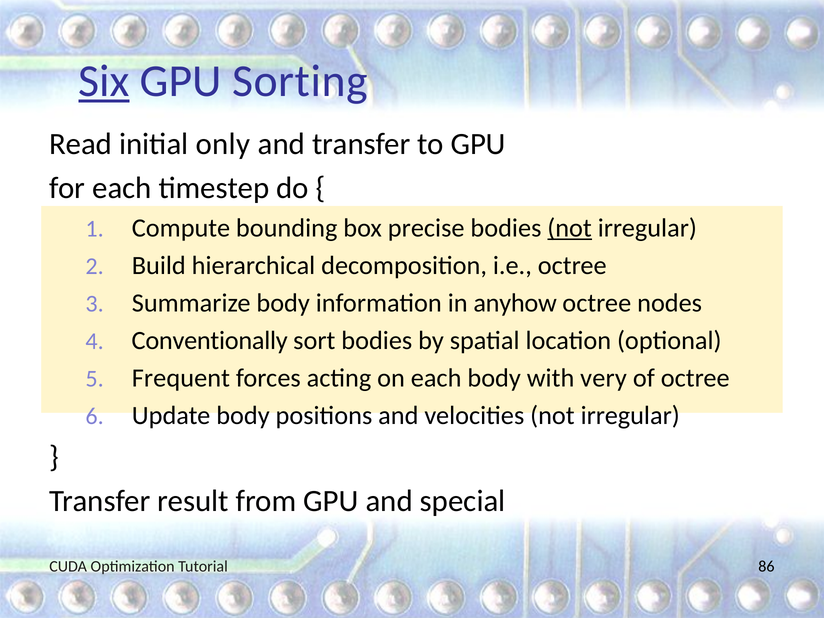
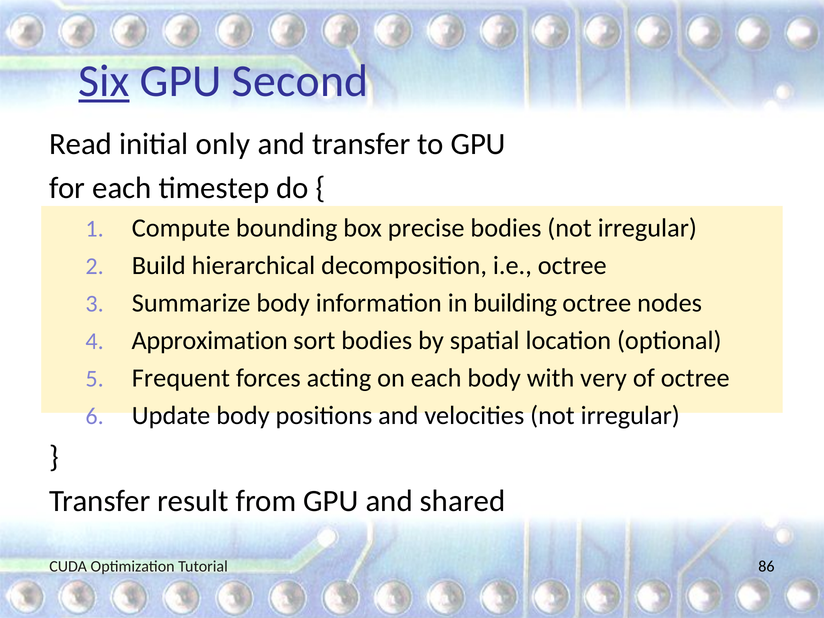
Sorting: Sorting -> Second
not at (570, 228) underline: present -> none
anyhow: anyhow -> building
Conventionally: Conventionally -> Approximation
special: special -> shared
